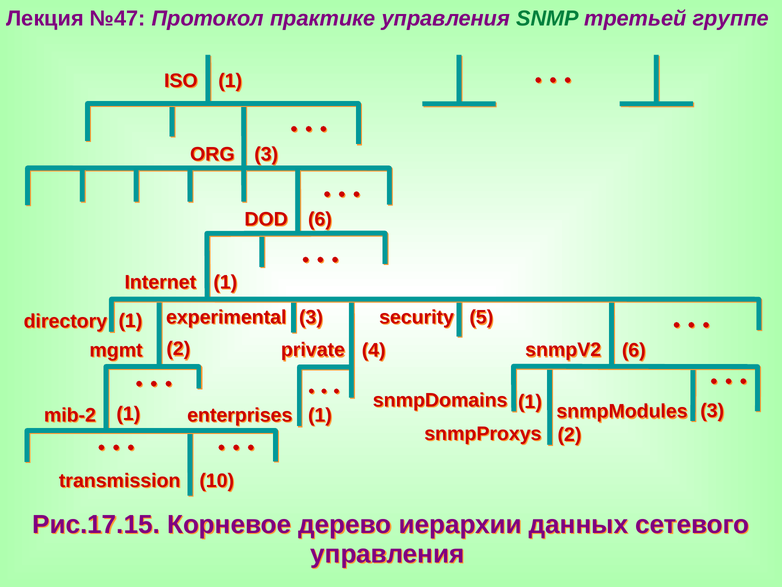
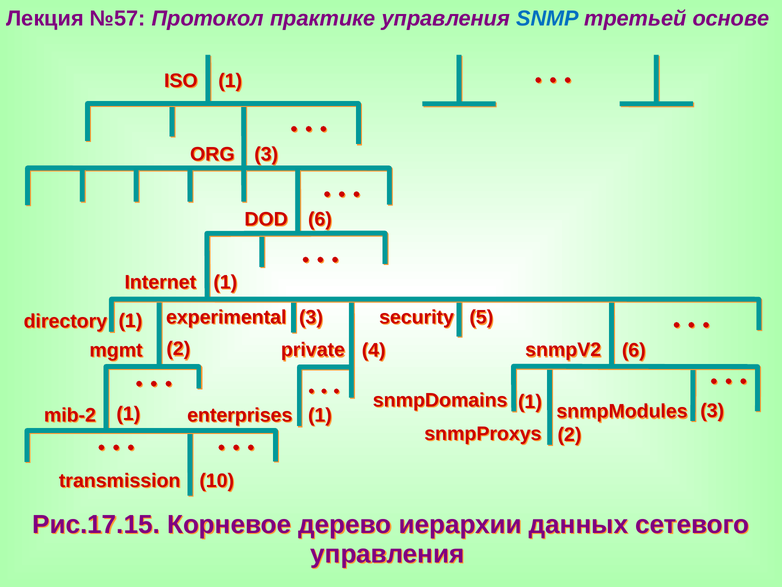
№47: №47 -> №57
SNMP colour: green -> blue
группе: группе -> основе
